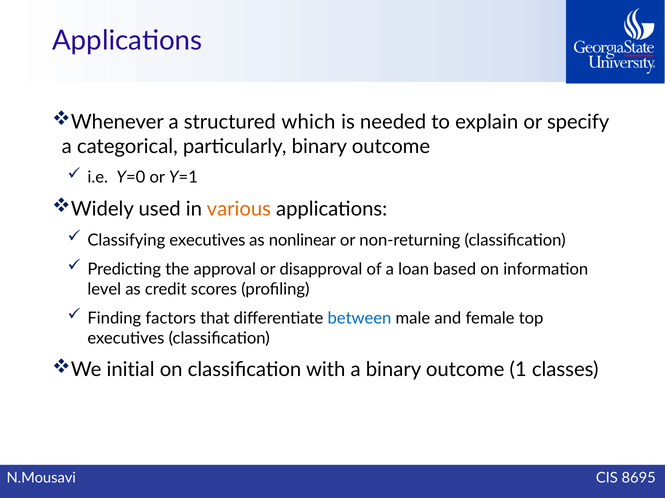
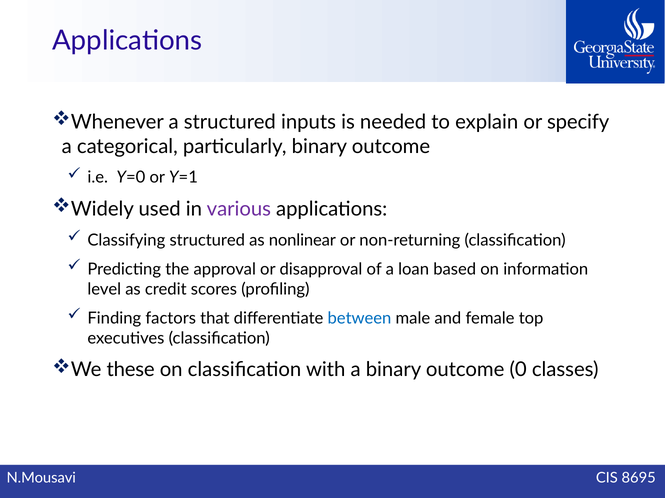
which: which -> inputs
various colour: orange -> purple
Classifying executives: executives -> structured
initial: initial -> these
1: 1 -> 0
